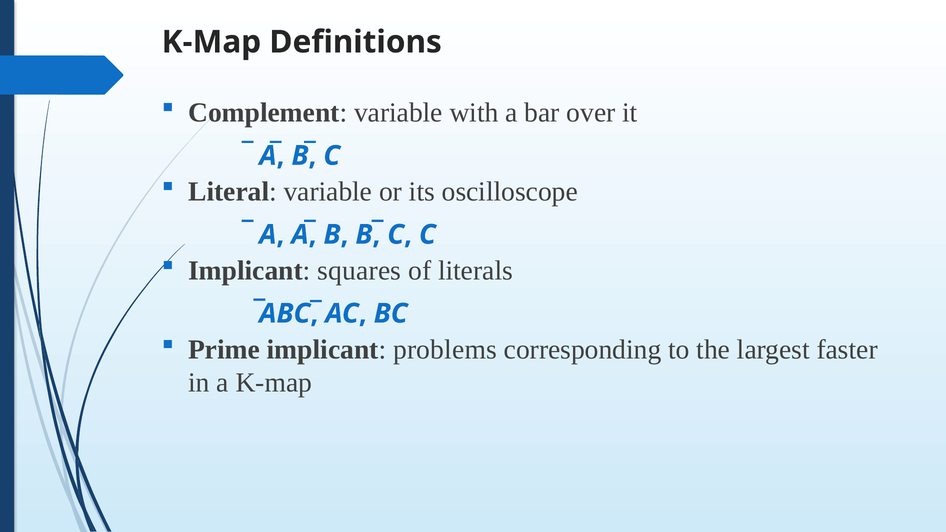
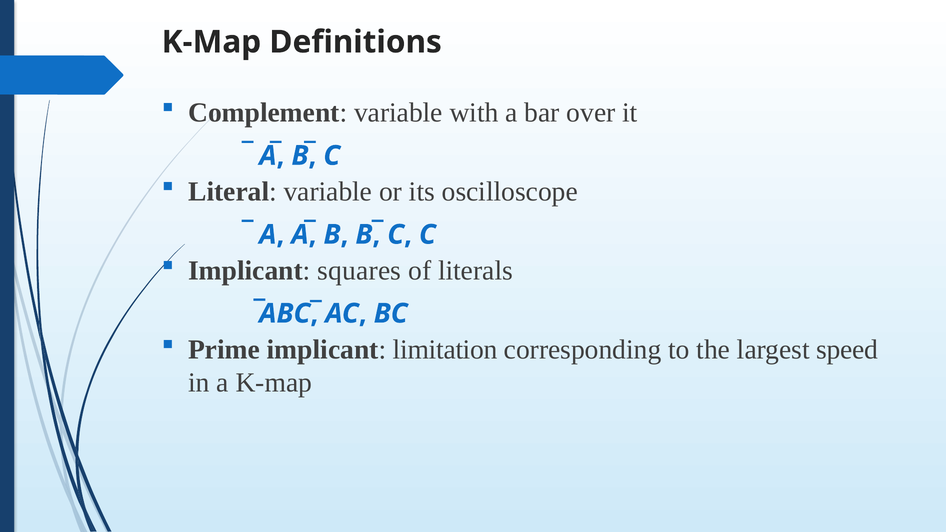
problems: problems -> limitation
faster: faster -> speed
